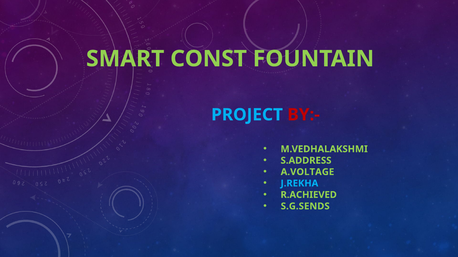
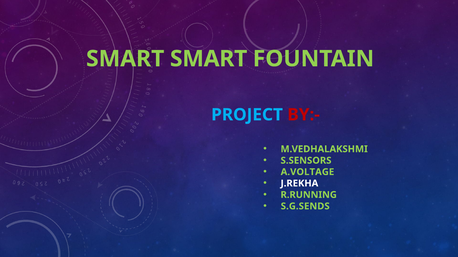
SMART CONST: CONST -> SMART
S.ADDRESS: S.ADDRESS -> S.SENSORS
J.REKHA colour: light blue -> white
R.ACHIEVED: R.ACHIEVED -> R.RUNNING
